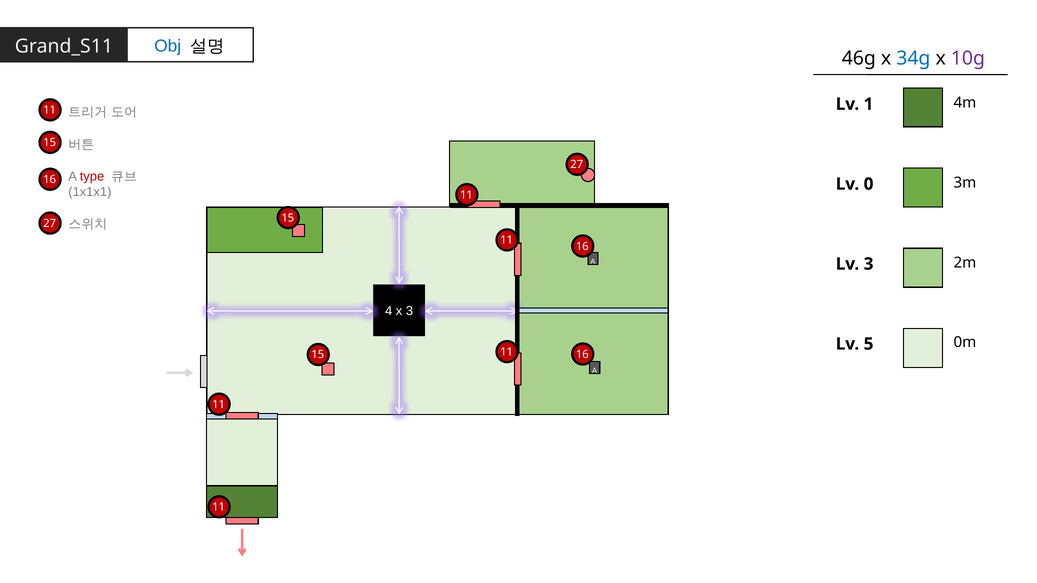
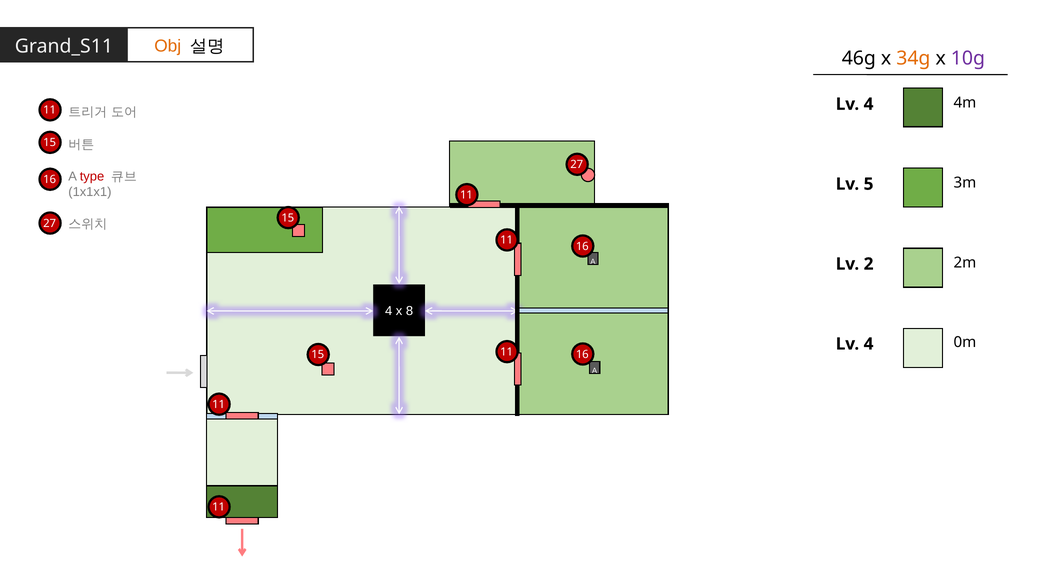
Obj colour: blue -> orange
34g colour: blue -> orange
1 at (869, 104): 1 -> 4
0: 0 -> 5
Lv 3: 3 -> 2
x 3: 3 -> 8
5 at (869, 344): 5 -> 4
